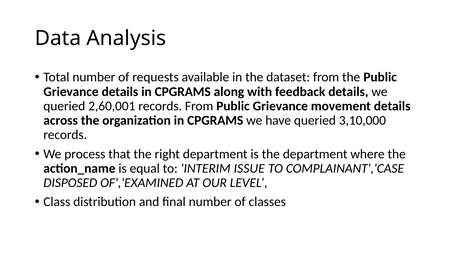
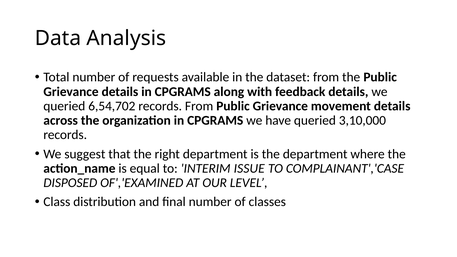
2,60,001: 2,60,001 -> 6,54,702
process: process -> suggest
